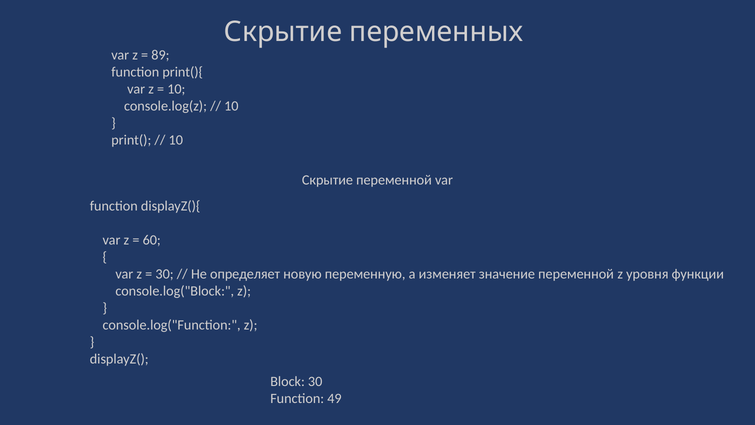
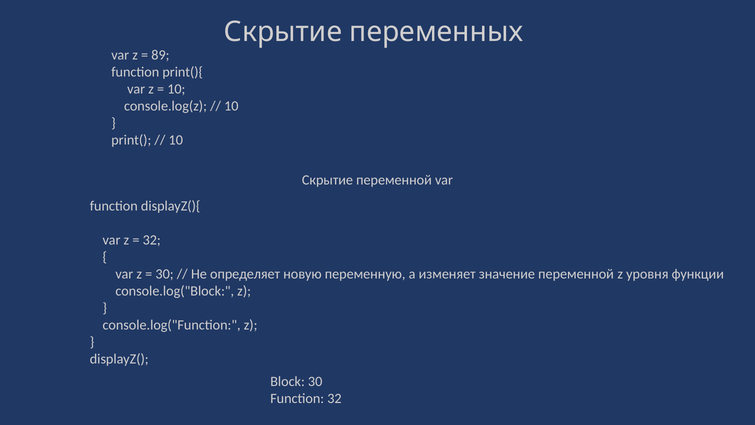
60 at (152, 240): 60 -> 32
Function 49: 49 -> 32
